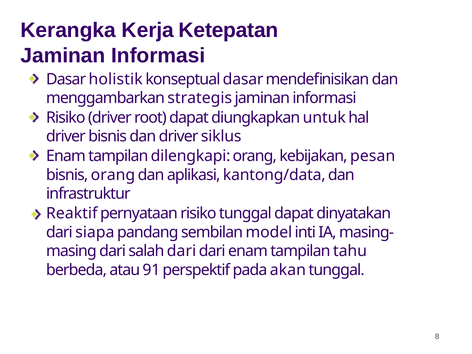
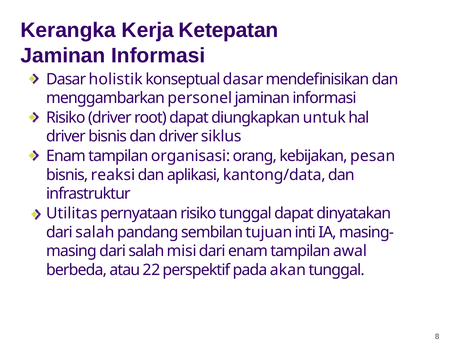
strategis: strategis -> personel
dilengkapi: dilengkapi -> organisasi
bisnis orang: orang -> reaksi
Reaktif: Reaktif -> Utilitas
siapa at (95, 232): siapa -> salah
model: model -> tujuan
salah dari: dari -> misi
tahu: tahu -> awal
91: 91 -> 22
